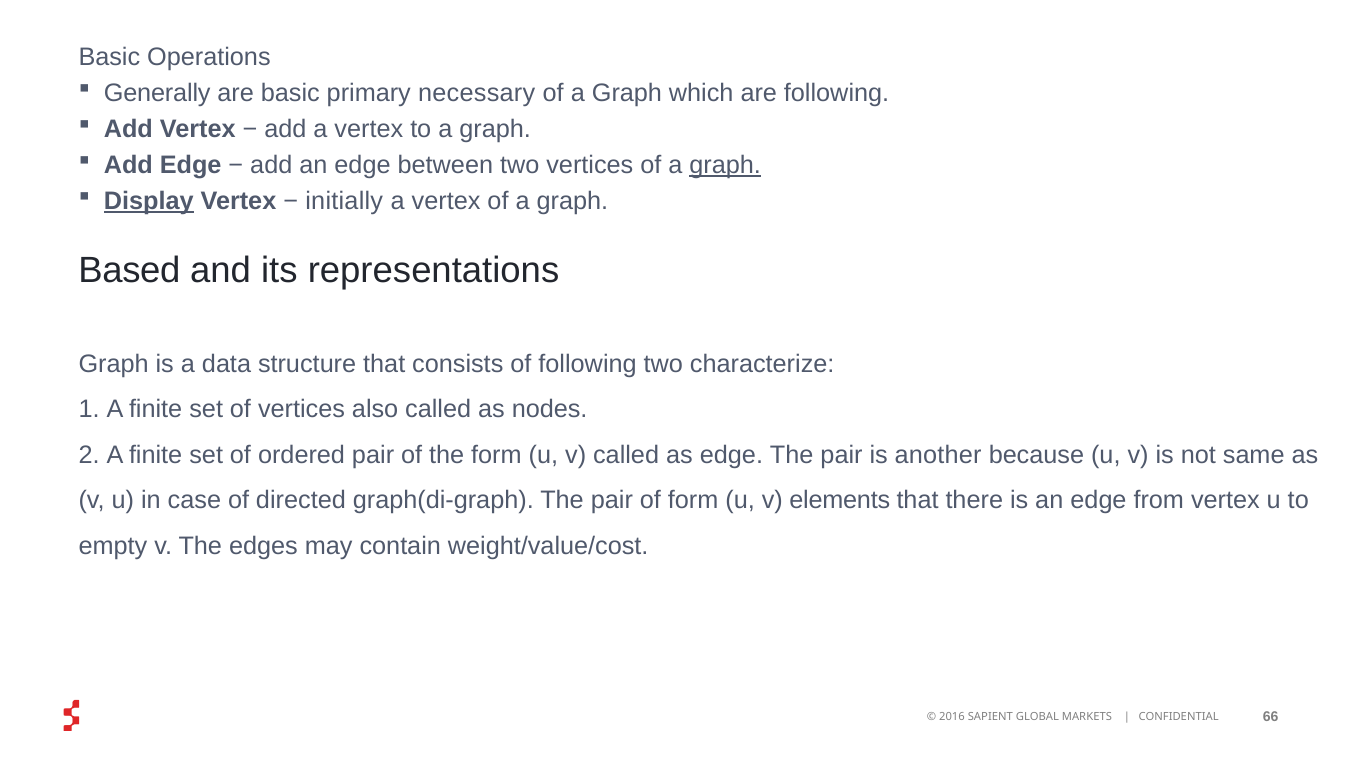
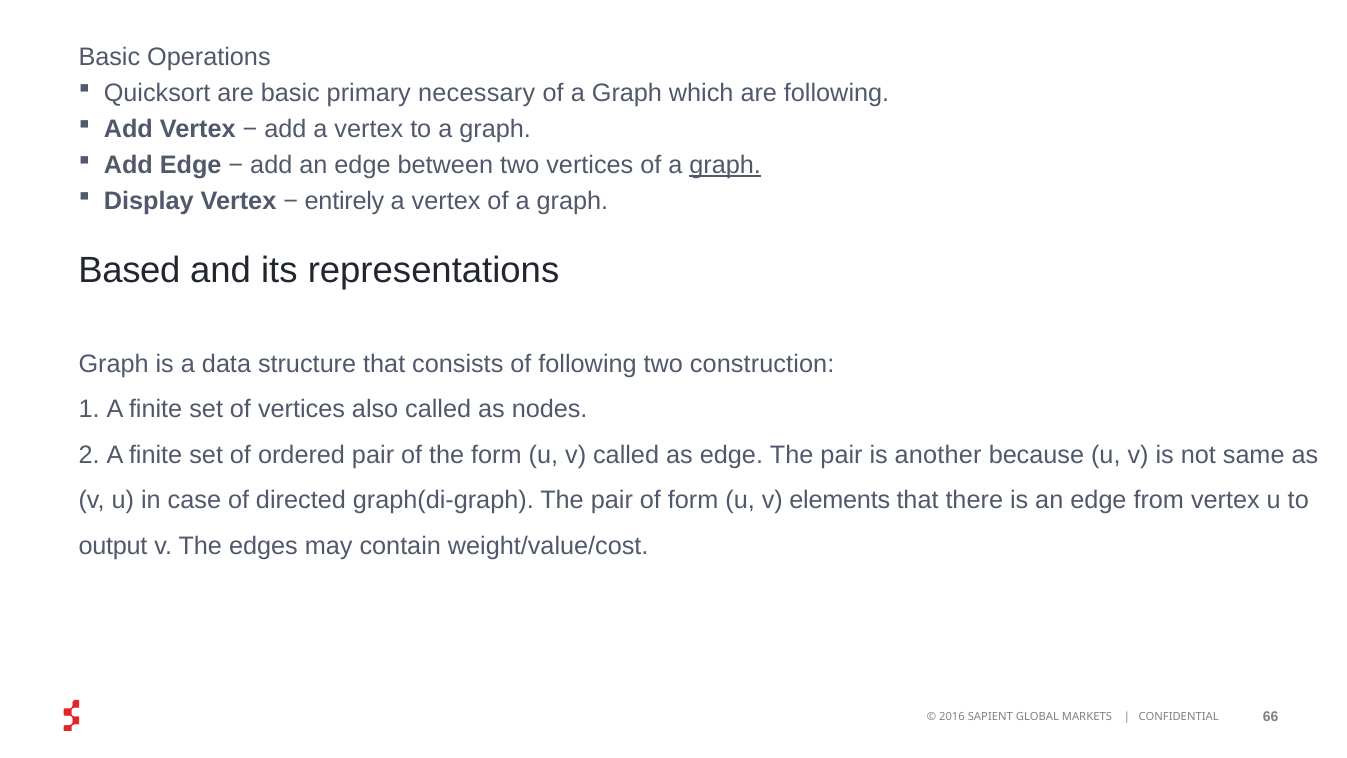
Generally: Generally -> Quicksort
Display underline: present -> none
initially: initially -> entirely
characterize: characterize -> construction
empty: empty -> output
